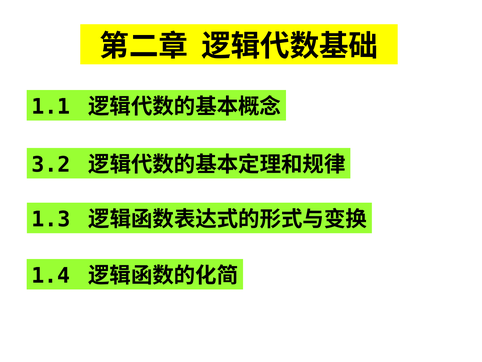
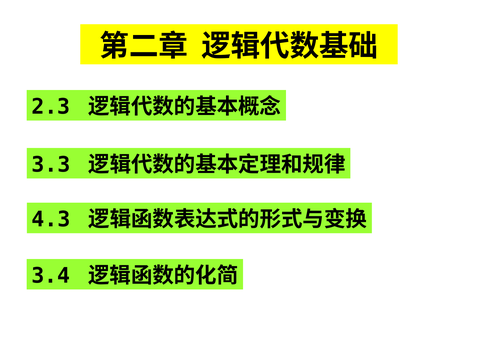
1.1: 1.1 -> 2.3
3.2: 3.2 -> 3.3
1.3: 1.3 -> 4.3
1.4: 1.4 -> 3.4
